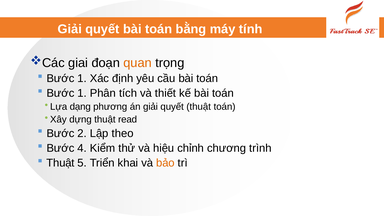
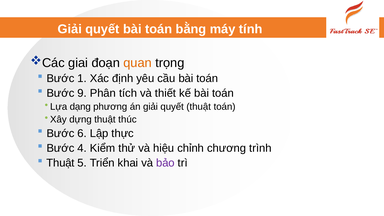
1 at (82, 93): 1 -> 9
read: read -> thúc
2: 2 -> 6
theo: theo -> thực
bảo colour: orange -> purple
